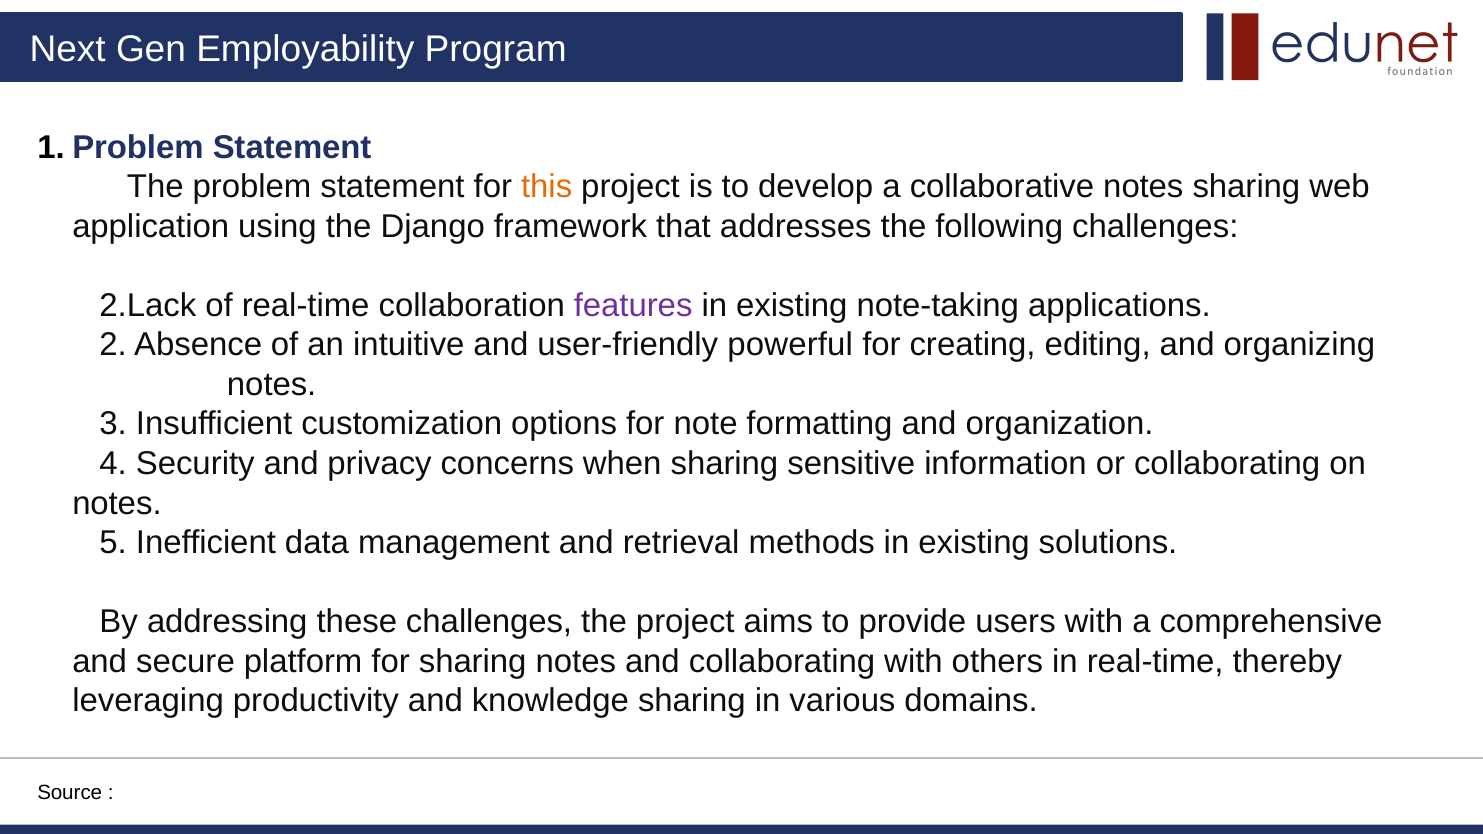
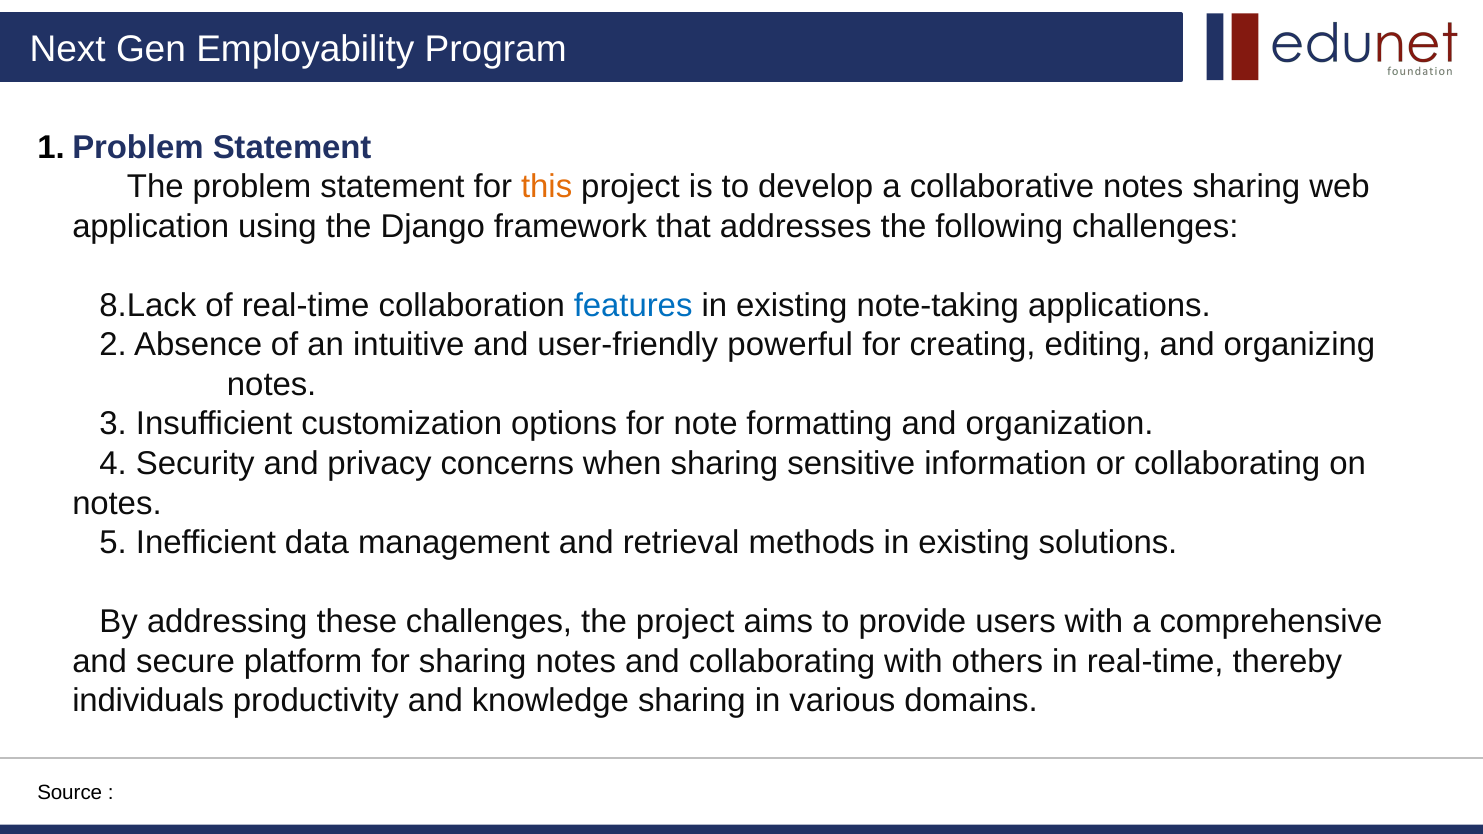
2.Lack: 2.Lack -> 8.Lack
features colour: purple -> blue
leveraging: leveraging -> individuals
